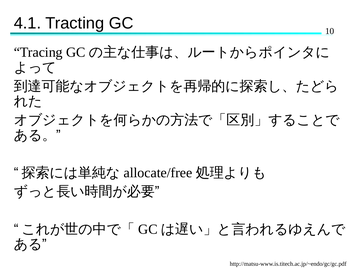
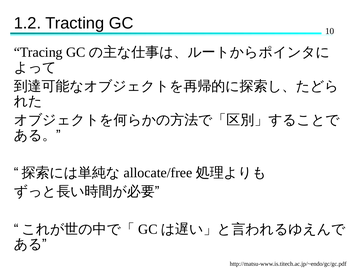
4.1: 4.1 -> 1.2
